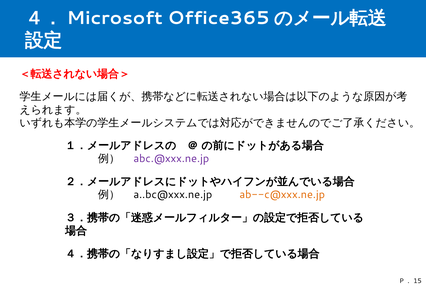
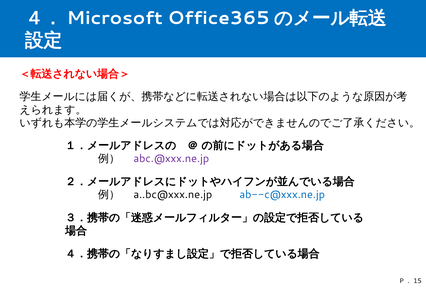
ab--c@xxx.ne.jp colour: orange -> blue
